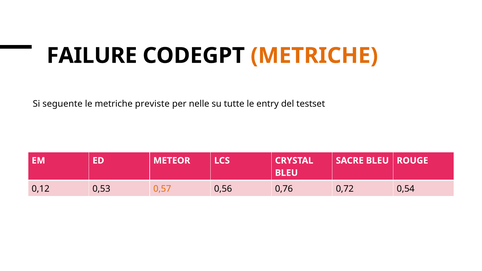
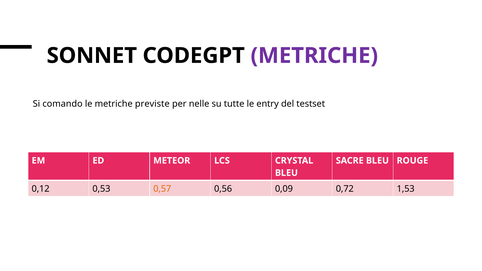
FAILURE: FAILURE -> SONNET
METRICHE at (314, 56) colour: orange -> purple
seguente: seguente -> comando
0,76: 0,76 -> 0,09
0,54: 0,54 -> 1,53
